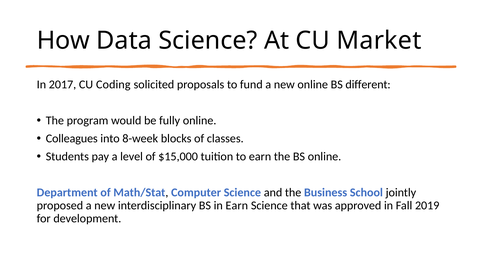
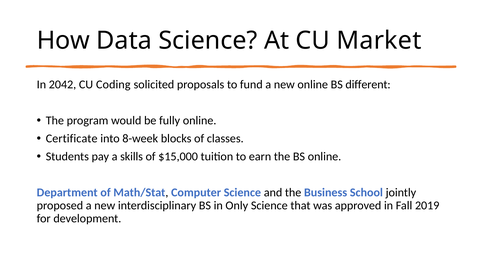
2017: 2017 -> 2042
Colleagues: Colleagues -> Certificate
level: level -> skills
in Earn: Earn -> Only
